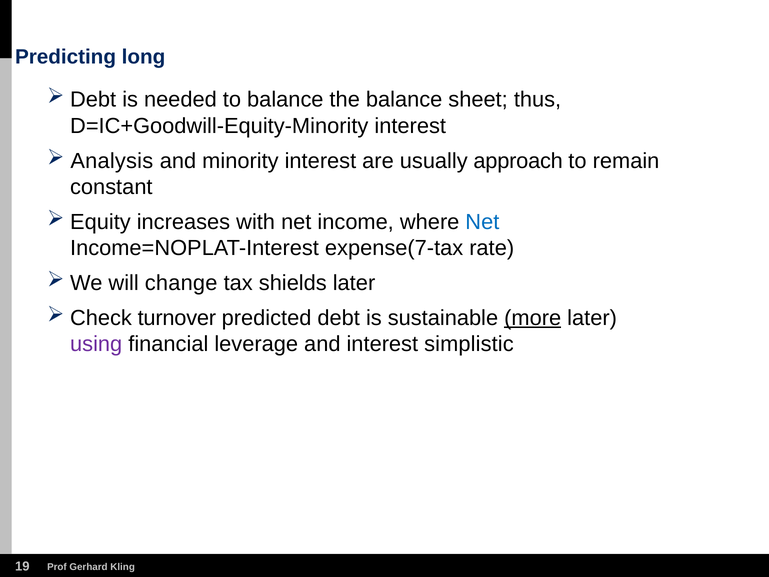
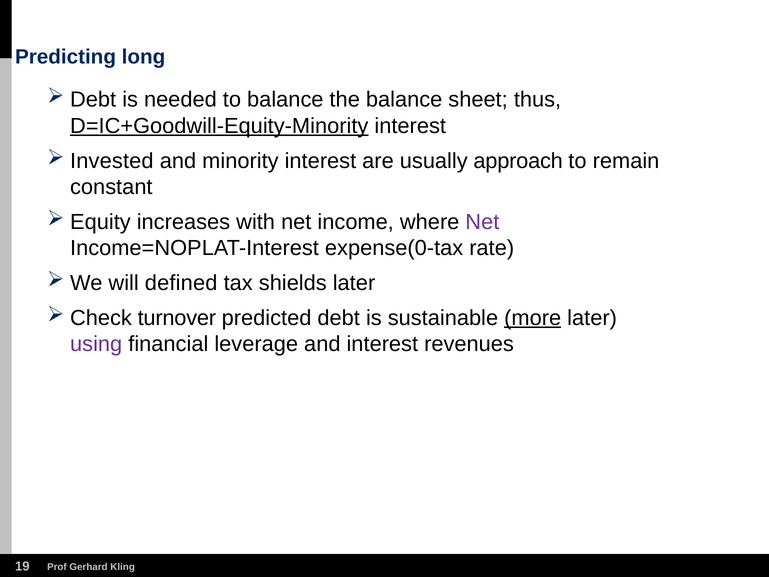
D=IC+Goodwill-Equity-Minority underline: none -> present
Analysis: Analysis -> Invested
Net at (482, 222) colour: blue -> purple
expense(7-tax: expense(7-tax -> expense(0-tax
change: change -> defined
simplistic: simplistic -> revenues
